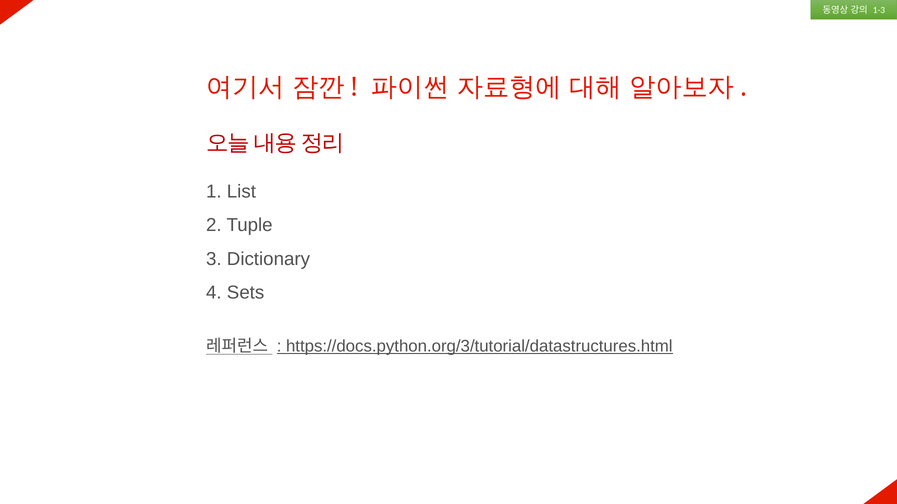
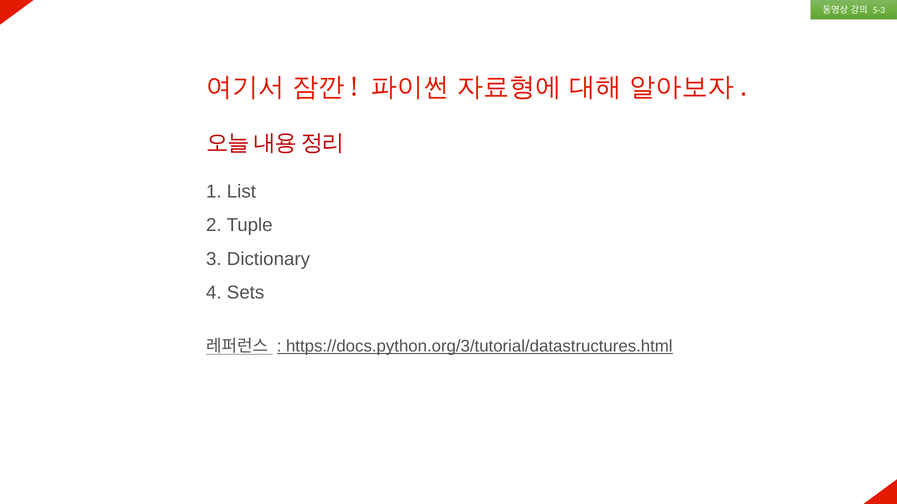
1-3: 1-3 -> 5-3
